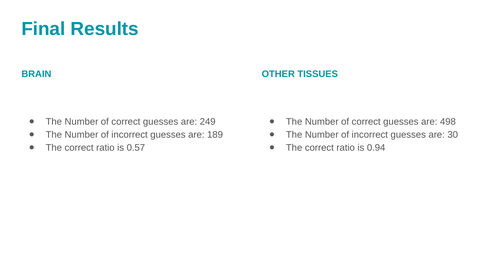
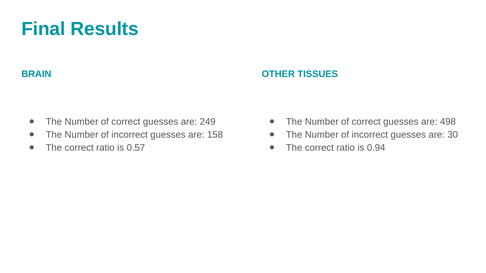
189: 189 -> 158
